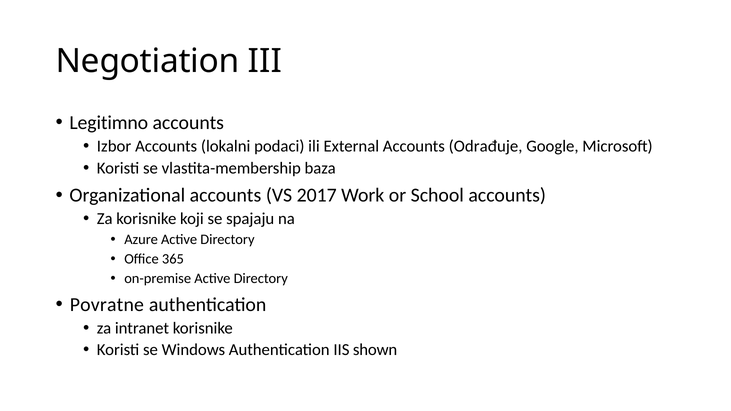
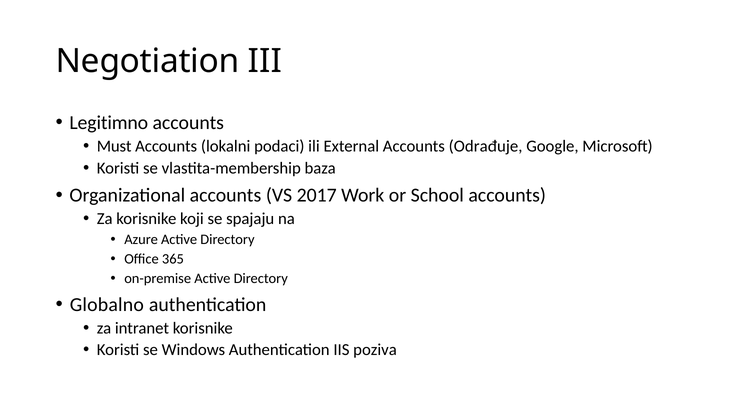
Izbor: Izbor -> Must
Povratne: Povratne -> Globalno
shown: shown -> poziva
